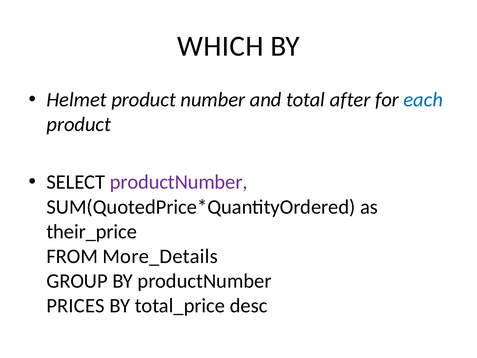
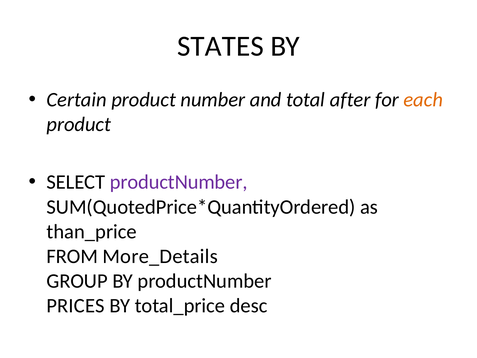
WHICH: WHICH -> STATES
Helmet: Helmet -> Certain
each colour: blue -> orange
their_price: their_price -> than_price
